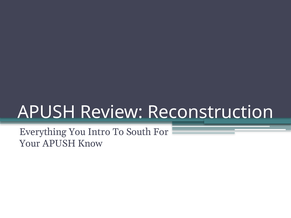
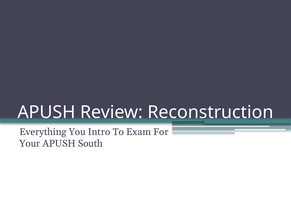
South: South -> Exam
Know: Know -> South
